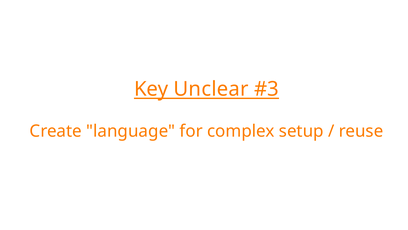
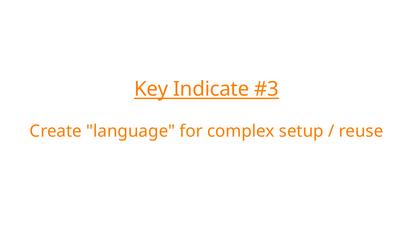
Unclear: Unclear -> Indicate
